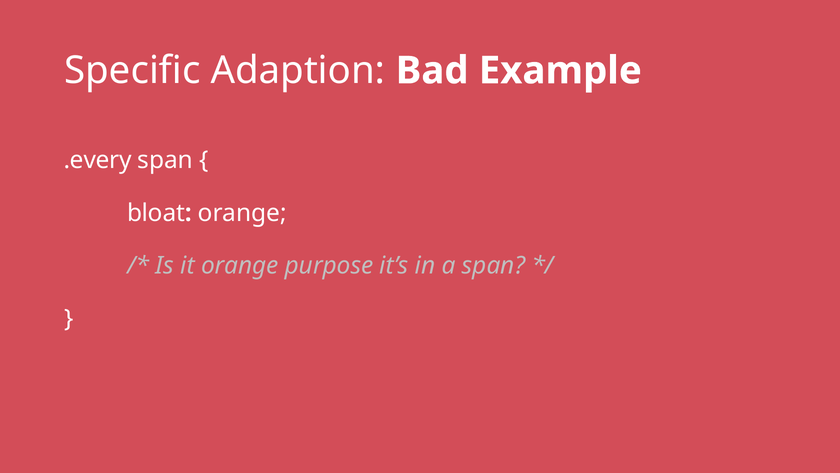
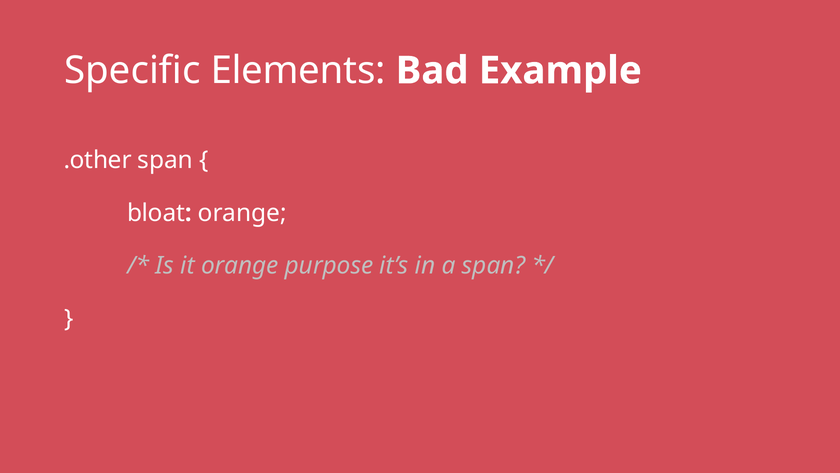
Adaption: Adaption -> Elements
.every: .every -> .other
